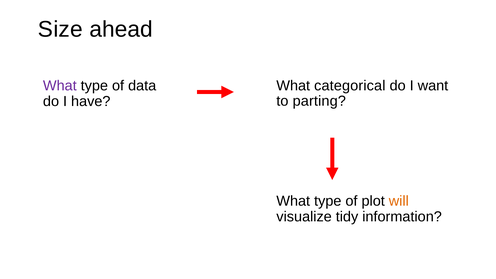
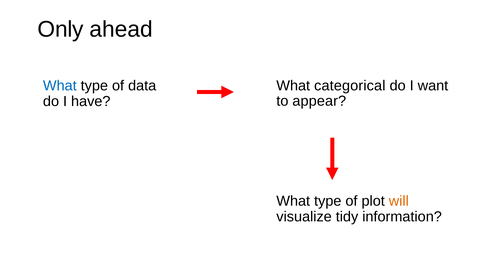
Size: Size -> Only
What at (60, 86) colour: purple -> blue
parting: parting -> appear
